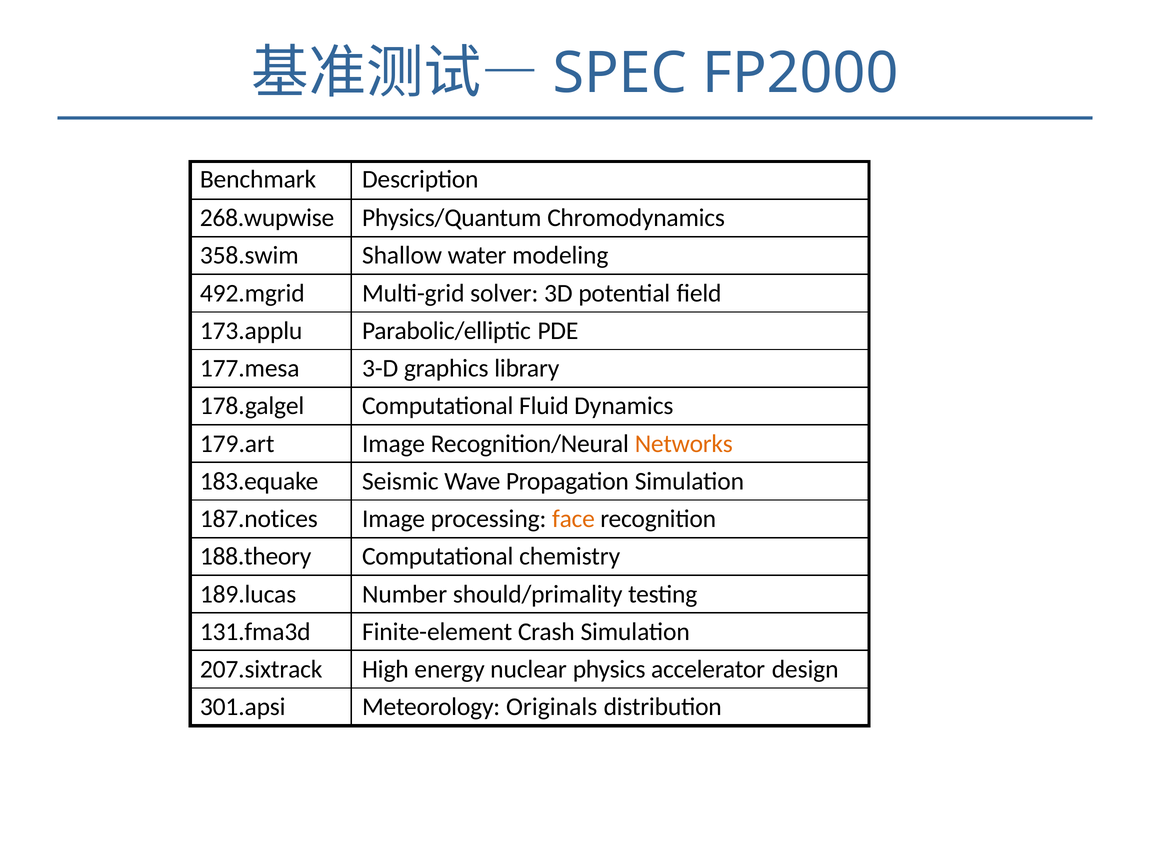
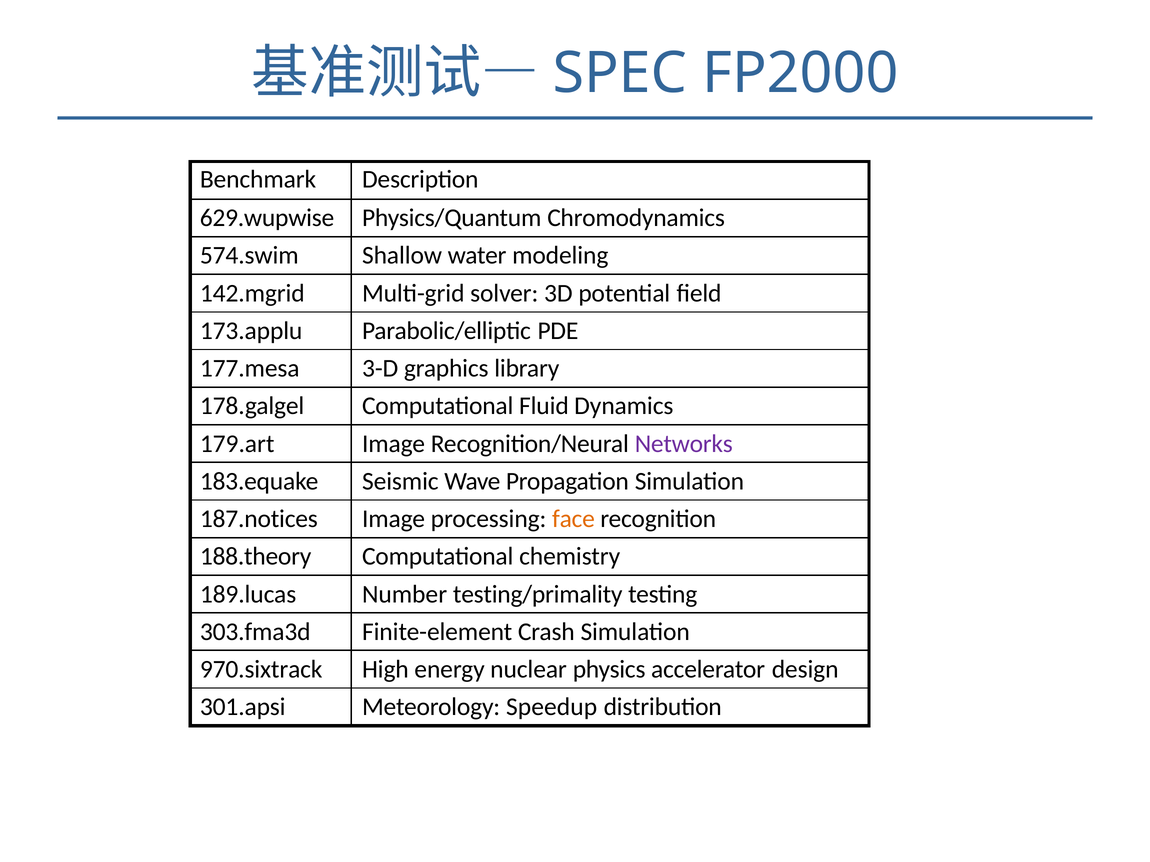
268.wupwise: 268.wupwise -> 629.wupwise
358.swim: 358.swim -> 574.swim
492.mgrid: 492.mgrid -> 142.mgrid
Networks colour: orange -> purple
should/primality: should/primality -> testing/primality
131.fma3d: 131.fma3d -> 303.fma3d
207.sixtrack: 207.sixtrack -> 970.sixtrack
Originals: Originals -> Speedup
